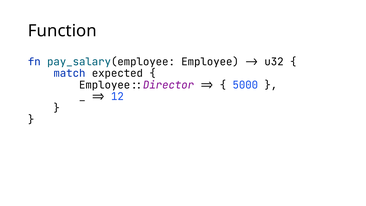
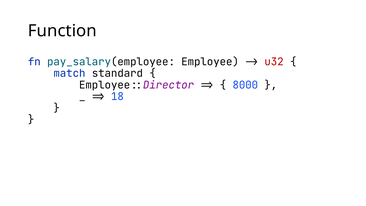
u32 colour: black -> red
expected: expected -> standard
5000: 5000 -> 8000
12: 12 -> 18
